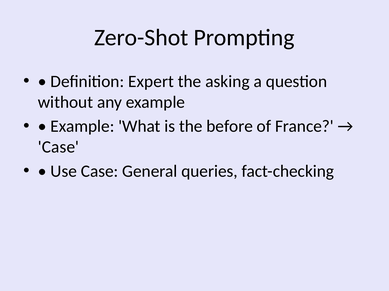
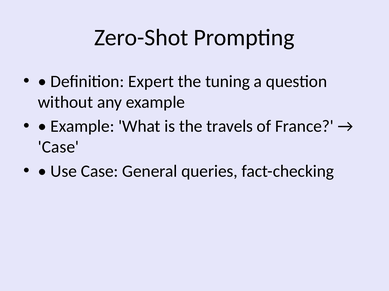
asking: asking -> tuning
before: before -> travels
